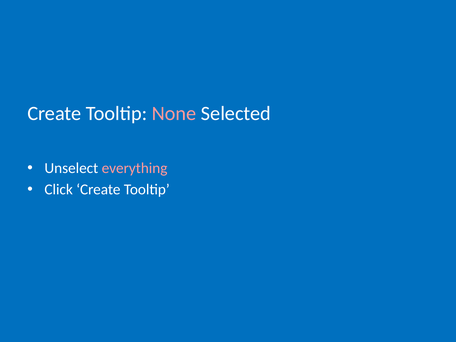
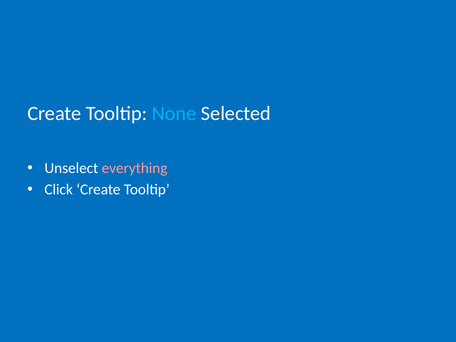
None colour: pink -> light blue
